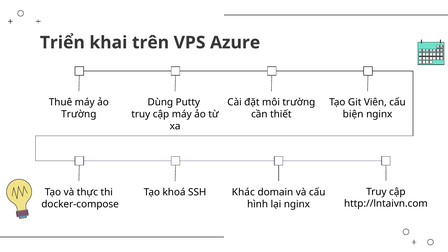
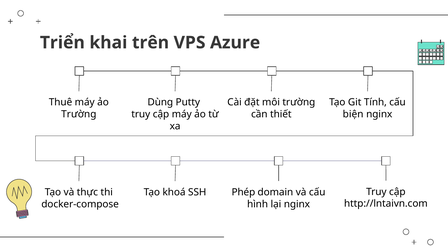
Viên: Viên -> Tính
Khác: Khác -> Phép
